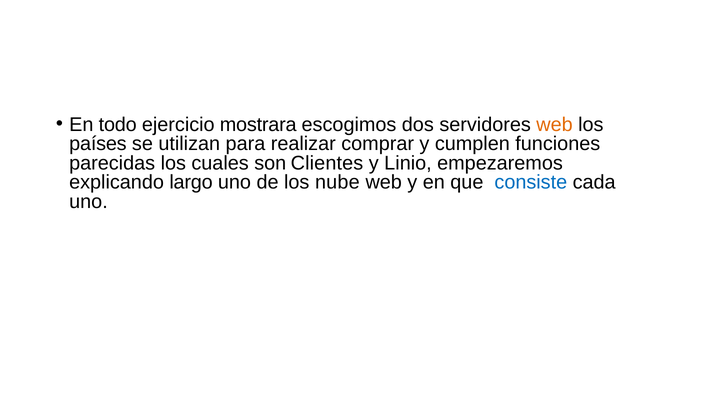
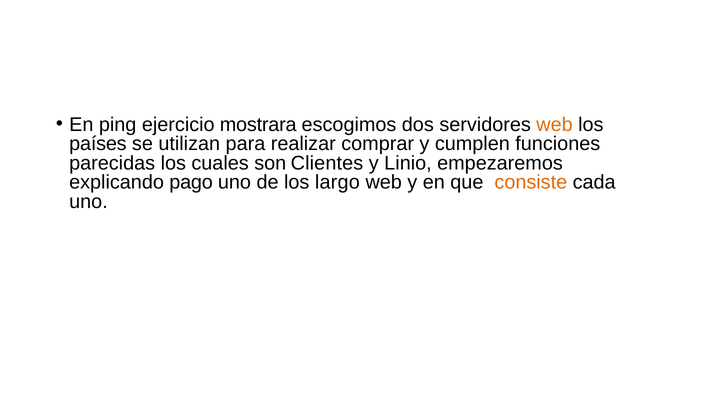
todo: todo -> ping
largo: largo -> pago
nube: nube -> largo
consiste colour: blue -> orange
